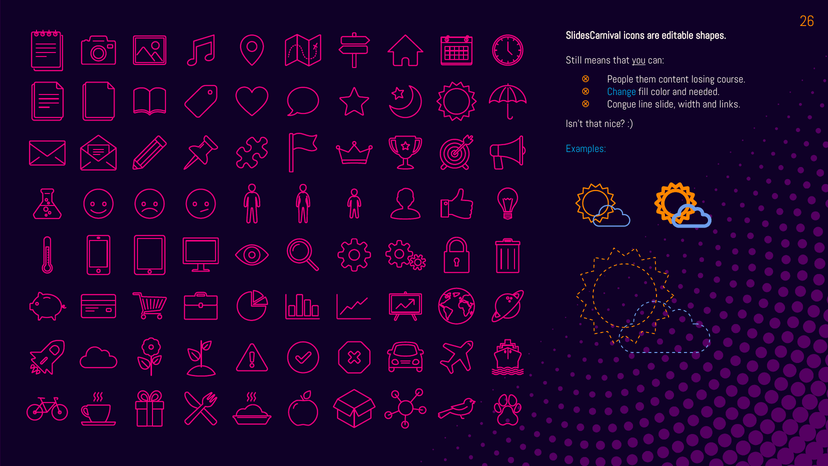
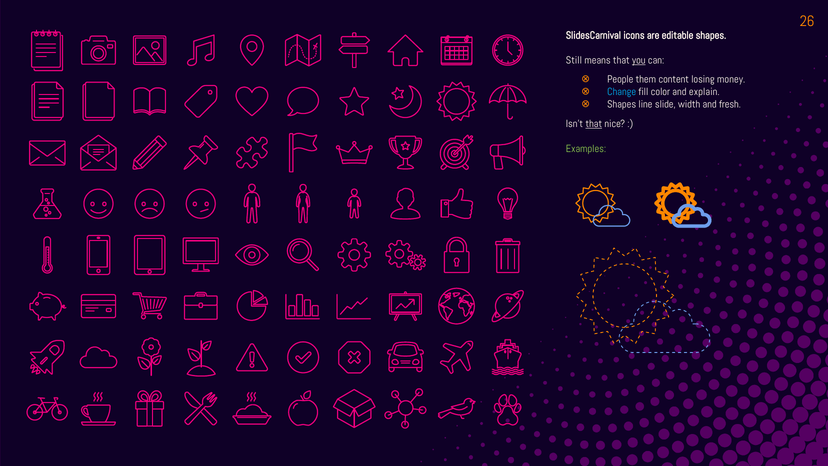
course: course -> money
needed: needed -> explain
Congue at (622, 104): Congue -> Shapes
links: links -> fresh
that at (594, 124) underline: none -> present
Examples colour: light blue -> light green
